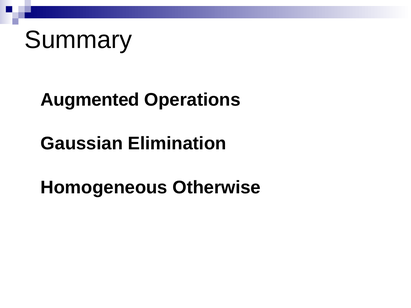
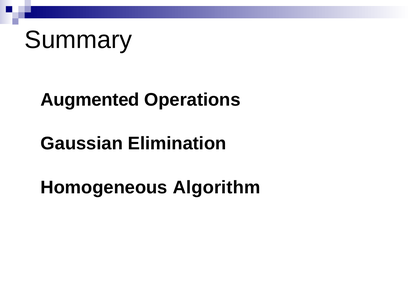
Otherwise: Otherwise -> Algorithm
